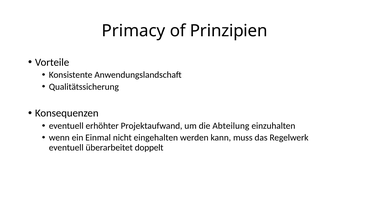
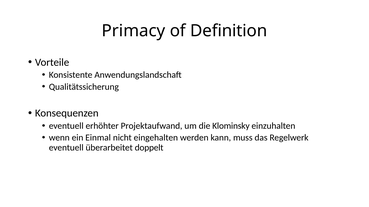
Prinzipien: Prinzipien -> Definition
Abteilung: Abteilung -> Klominsky
